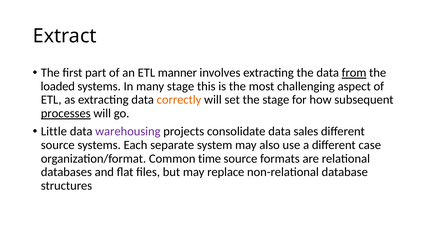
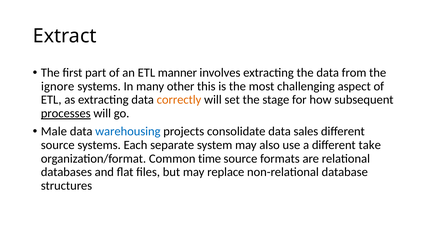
from underline: present -> none
loaded: loaded -> ignore
many stage: stage -> other
Little: Little -> Male
warehousing colour: purple -> blue
case: case -> take
